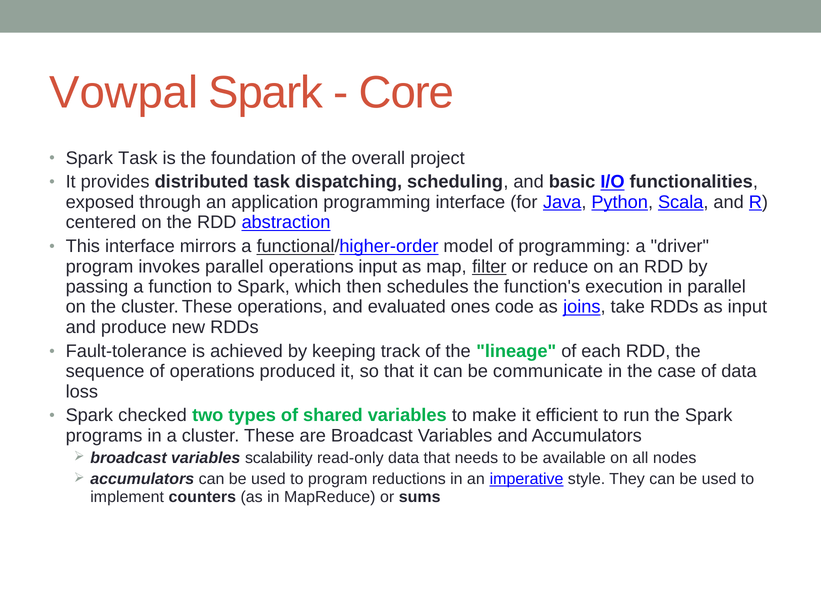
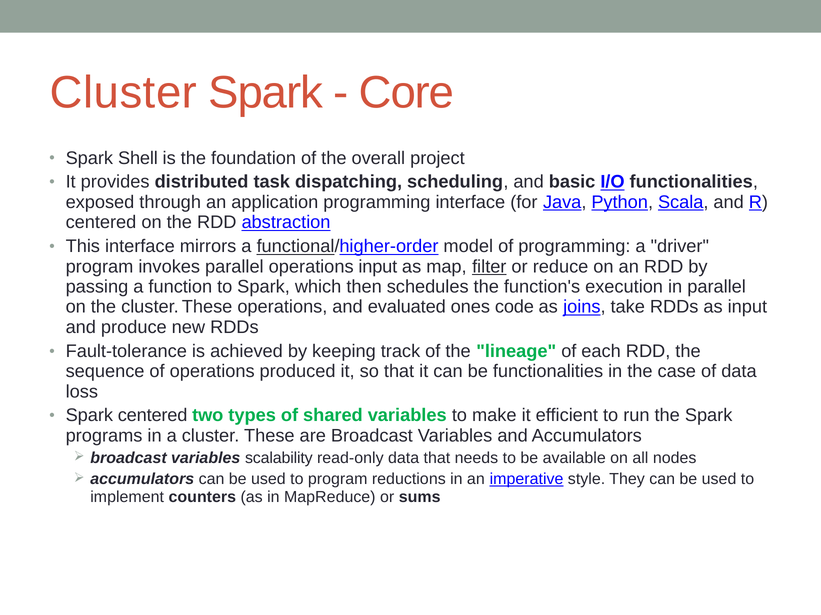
Vowpal at (124, 93): Vowpal -> Cluster
Spark Task: Task -> Shell
be communicate: communicate -> functionalities
Spark checked: checked -> centered
